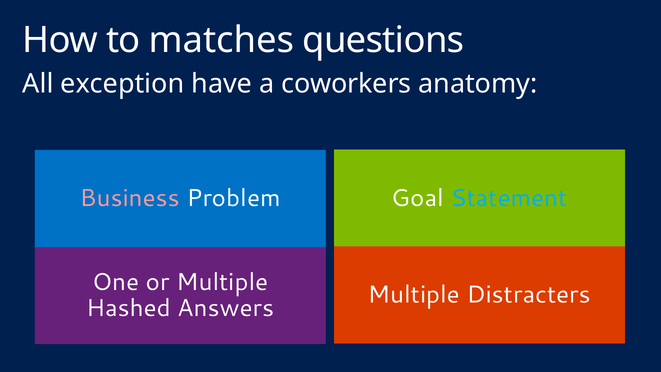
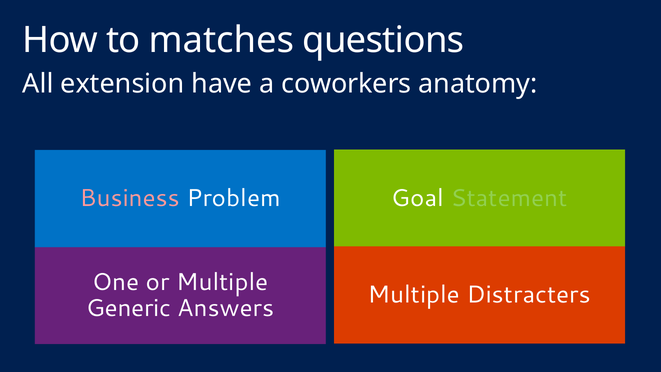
exception: exception -> extension
Statement colour: light blue -> light green
Hashed: Hashed -> Generic
